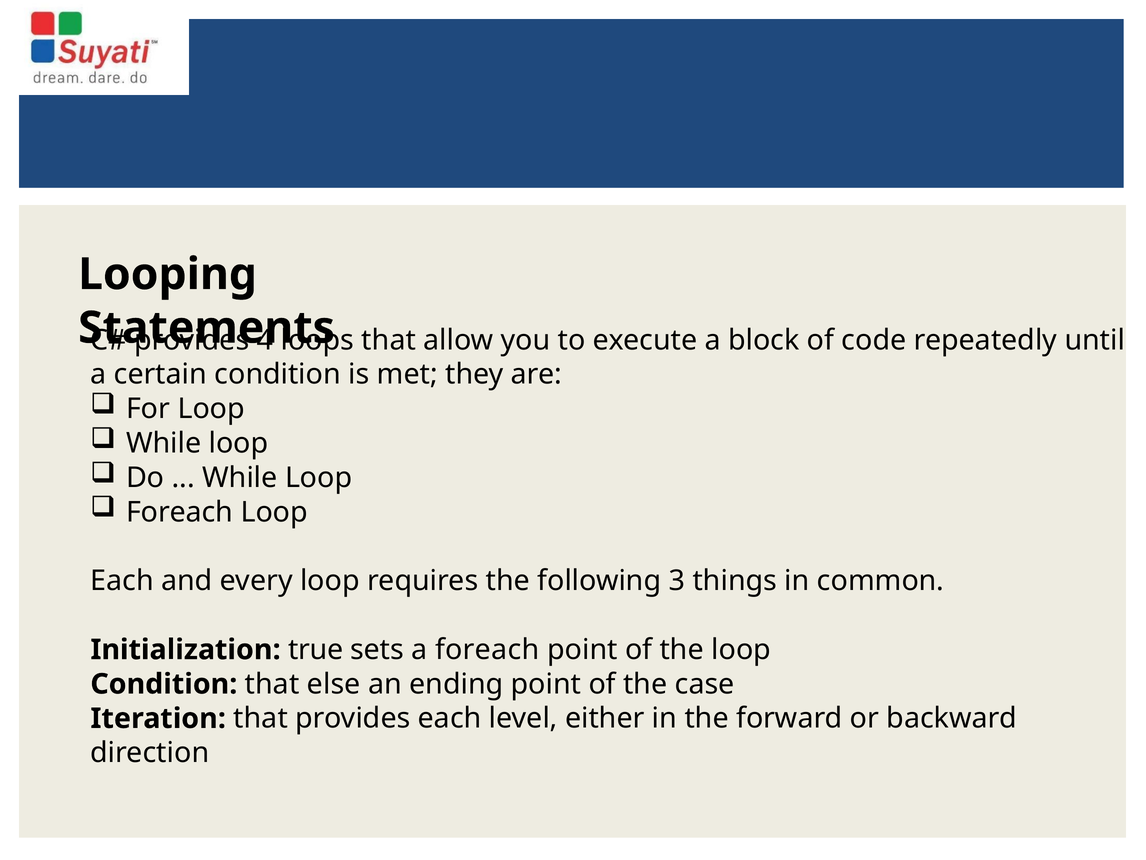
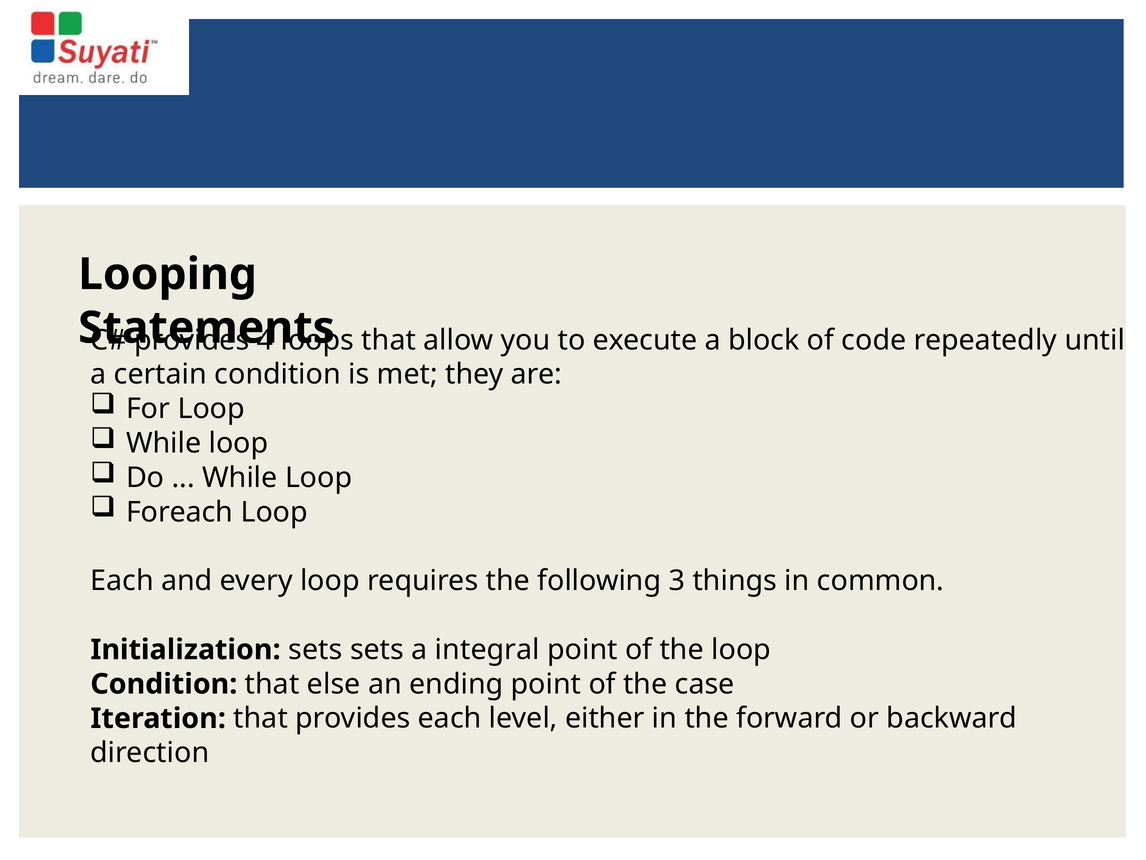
Initialization true: true -> sets
a foreach: foreach -> integral
